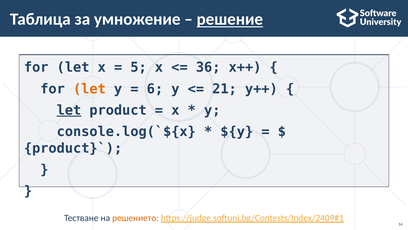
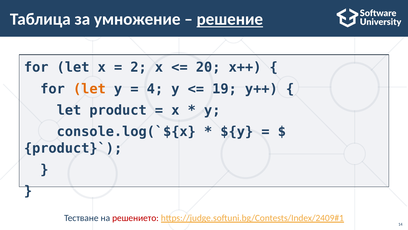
5: 5 -> 2
36: 36 -> 20
6: 6 -> 4
21: 21 -> 19
let at (69, 110) underline: present -> none
решението colour: orange -> red
